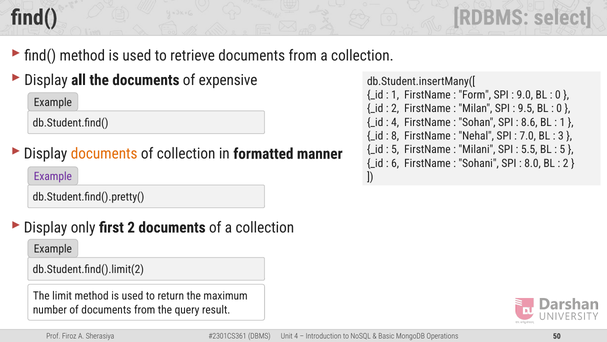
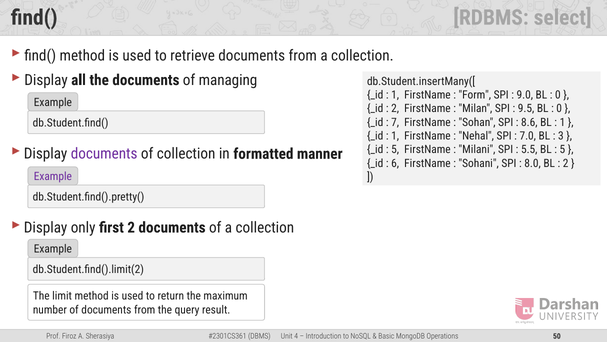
expensive: expensive -> managing
4 at (395, 122): 4 -> 7
8 at (395, 136): 8 -> 1
documents at (104, 154) colour: orange -> purple
